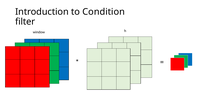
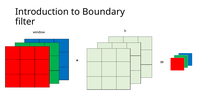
Condition: Condition -> Boundary
